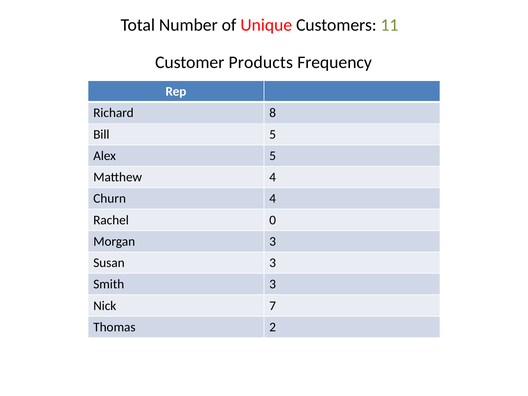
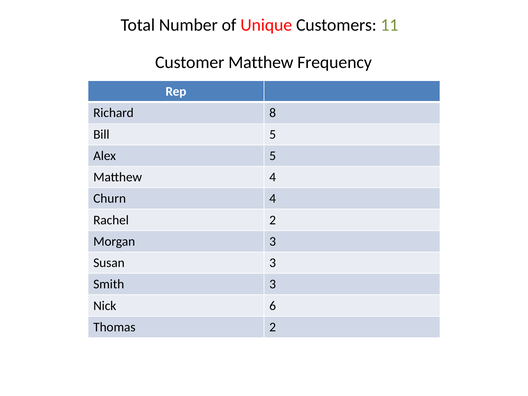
Customer Products: Products -> Matthew
Rachel 0: 0 -> 2
7: 7 -> 6
